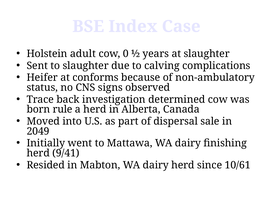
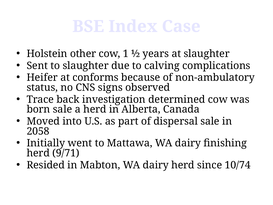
adult: adult -> other
0: 0 -> 1
born rule: rule -> sale
2049: 2049 -> 2058
9/41: 9/41 -> 9/71
10/61: 10/61 -> 10/74
